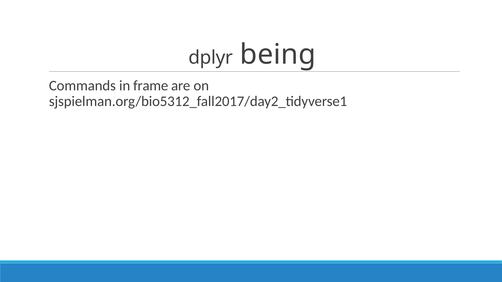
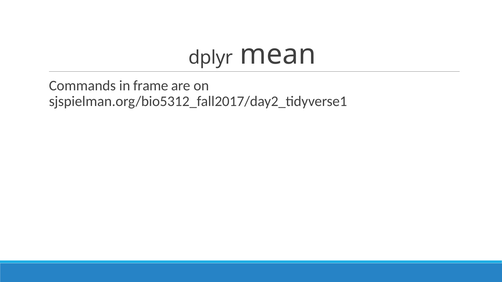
being: being -> mean
